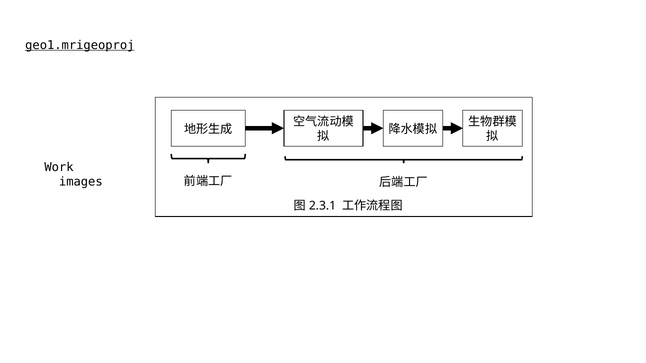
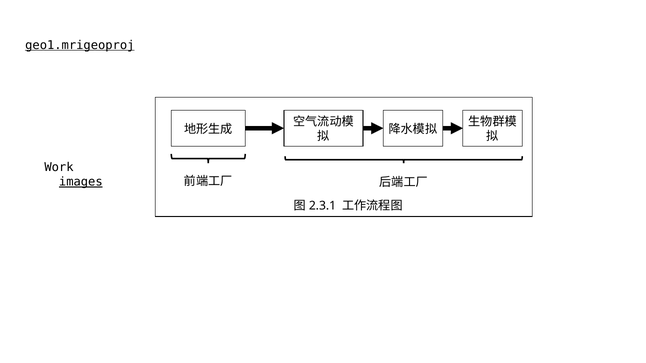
images underline: none -> present
